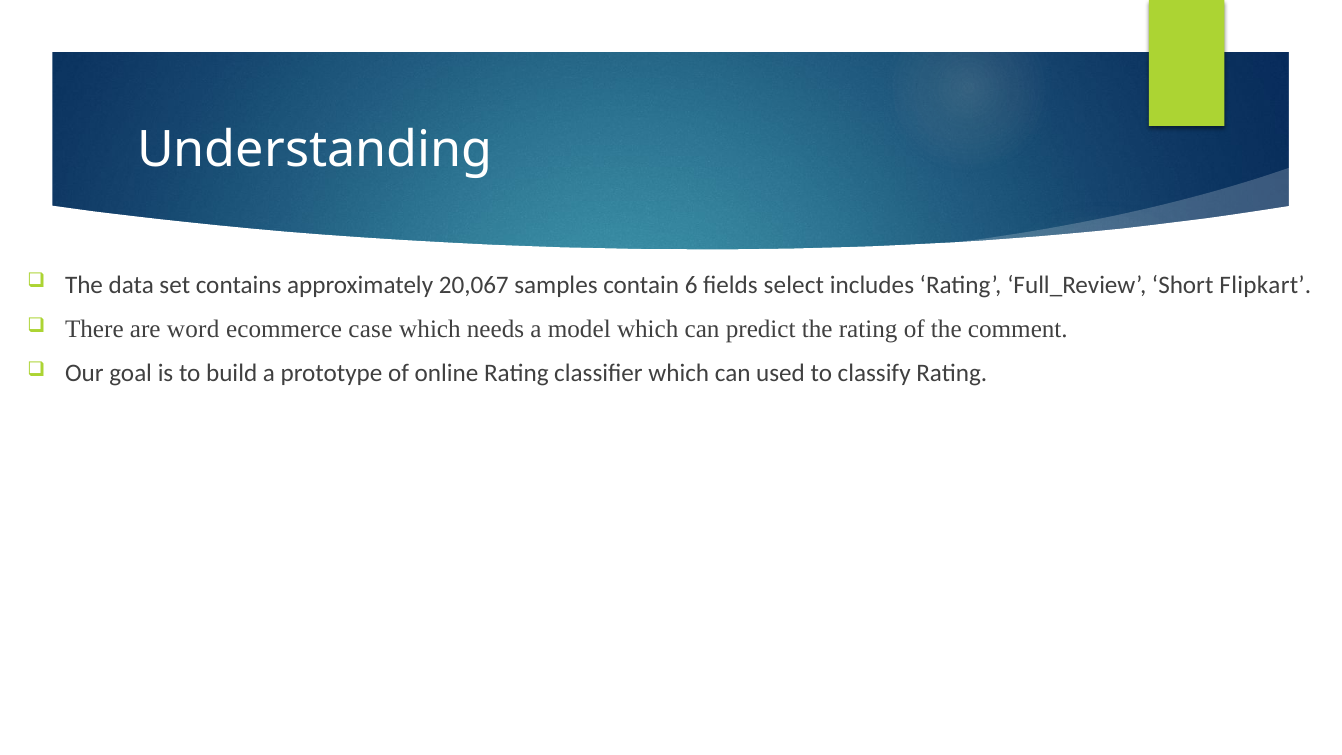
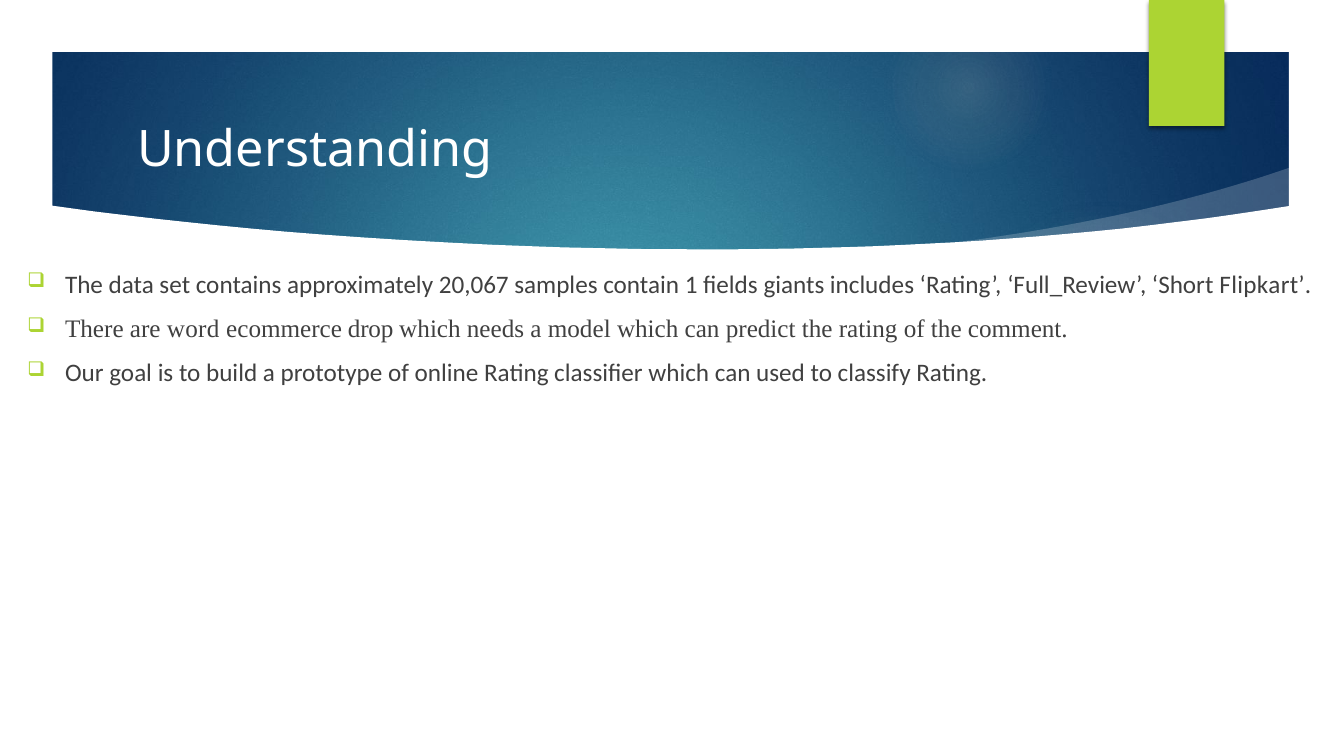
6: 6 -> 1
select: select -> giants
case: case -> drop
